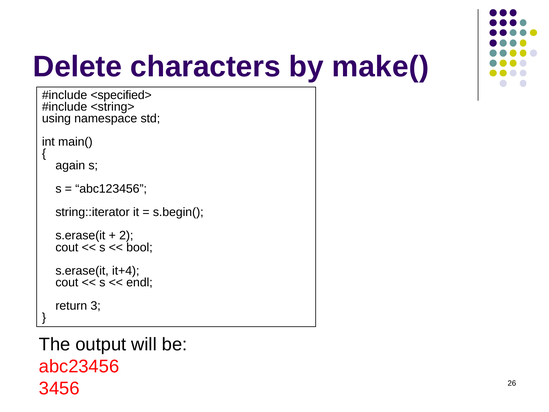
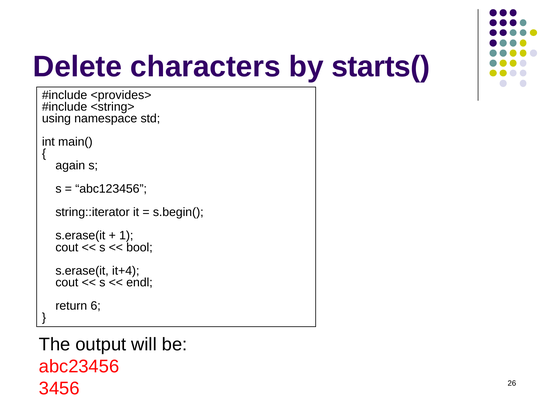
make(: make( -> starts(
<specified>: <specified> -> <provides>
2: 2 -> 1
3: 3 -> 6
